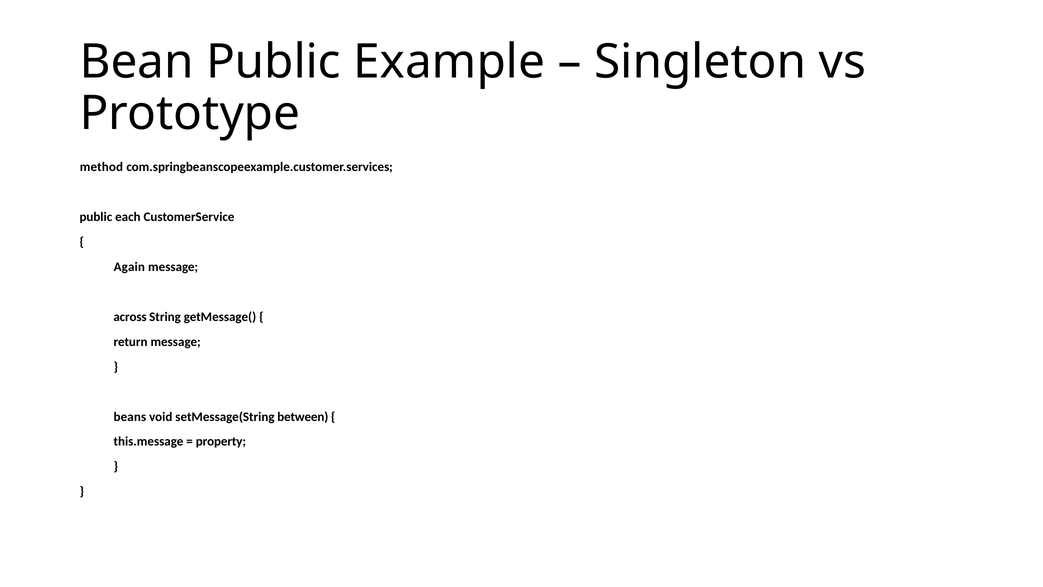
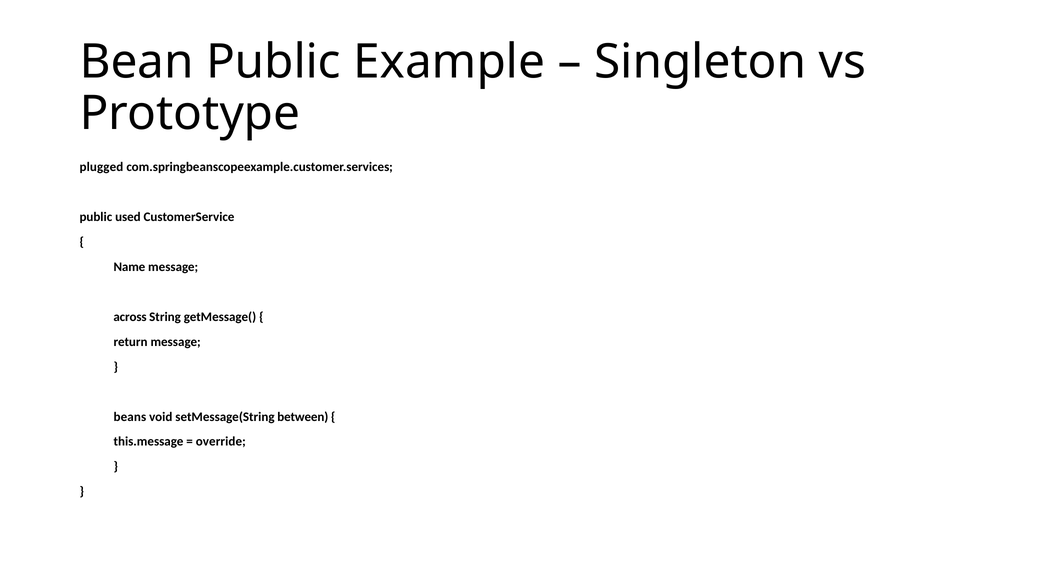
method: method -> plugged
each: each -> used
Again: Again -> Name
property: property -> override
